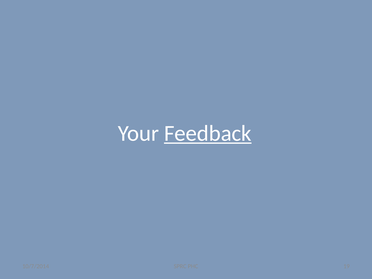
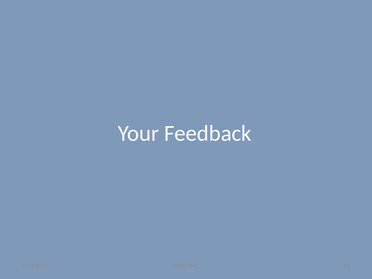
Feedback underline: present -> none
